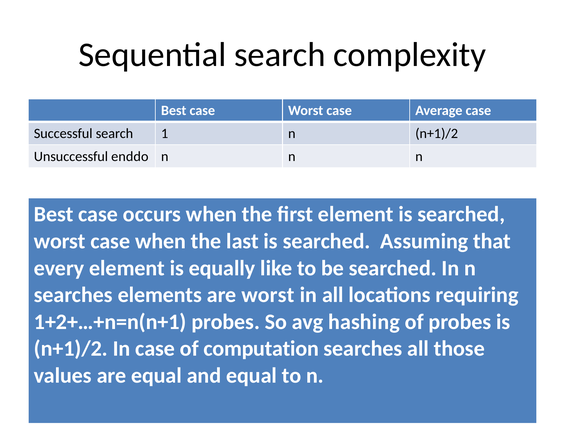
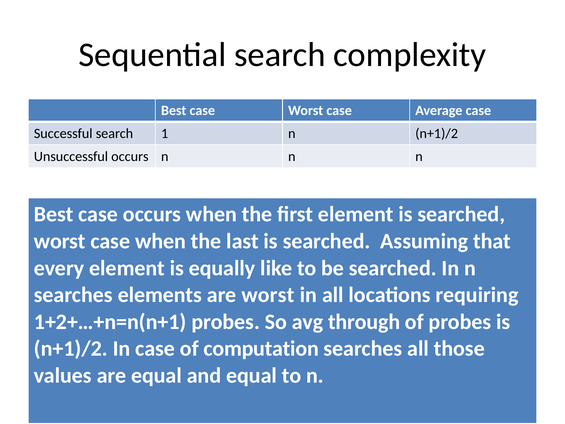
Unsuccessful enddo: enddo -> occurs
hashing: hashing -> through
